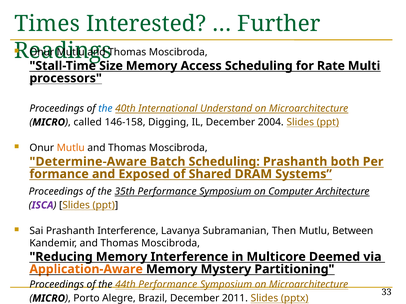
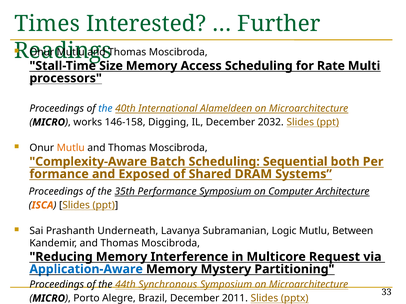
Understand: Understand -> Alameldeen
called: called -> works
2004: 2004 -> 2032
Determine-Aware: Determine-Aware -> Complexity-Aware
Scheduling Prashanth: Prashanth -> Sequential
ISCA colour: purple -> orange
Prashanth Interference: Interference -> Underneath
Then: Then -> Logic
Deemed: Deemed -> Request
Application-Aware colour: orange -> blue
44th Performance: Performance -> Synchronous
